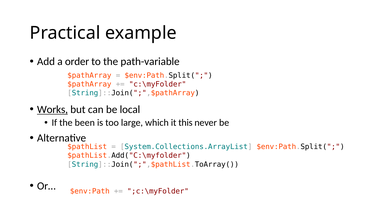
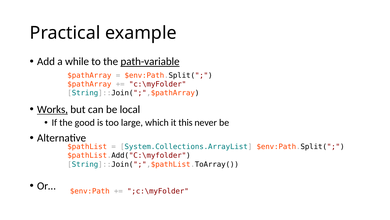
order: order -> while
path-variable underline: none -> present
been: been -> good
